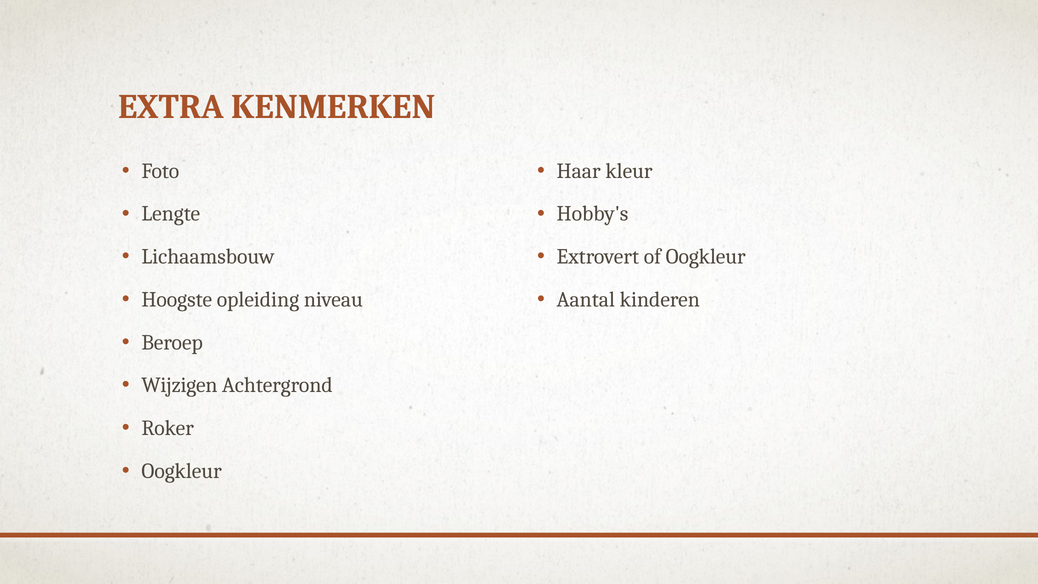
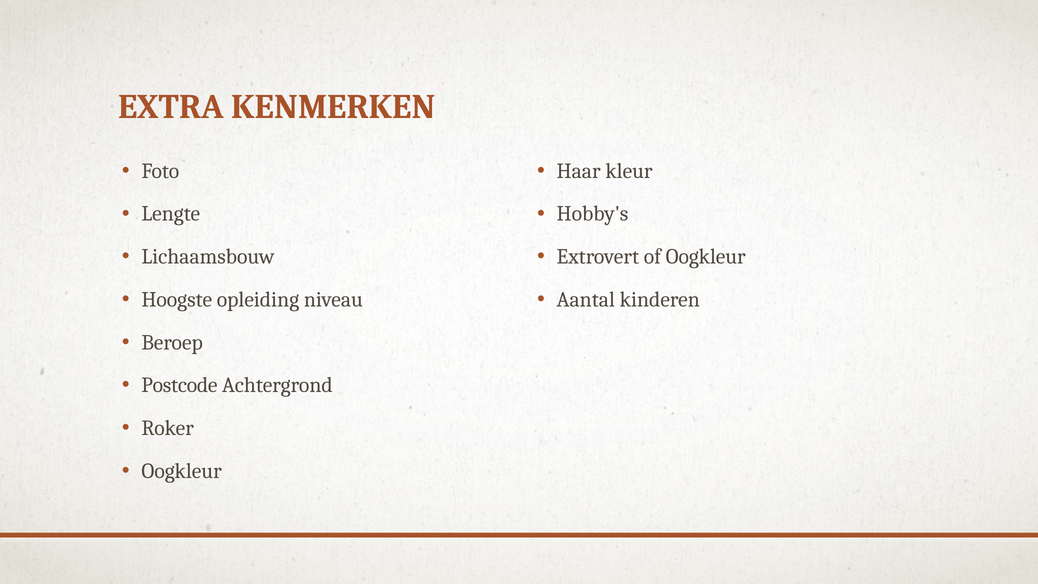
Wijzigen: Wijzigen -> Postcode
